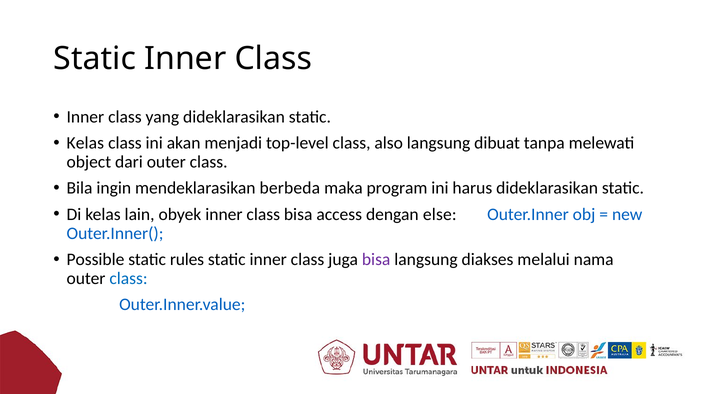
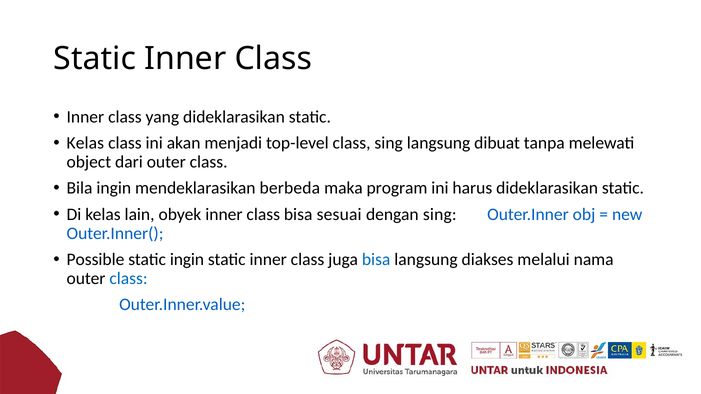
class also: also -> sing
access: access -> sesuai
dengan else: else -> sing
static rules: rules -> ingin
bisa at (376, 260) colour: purple -> blue
